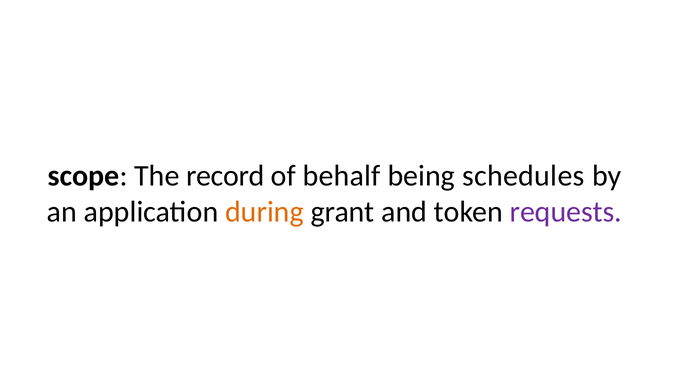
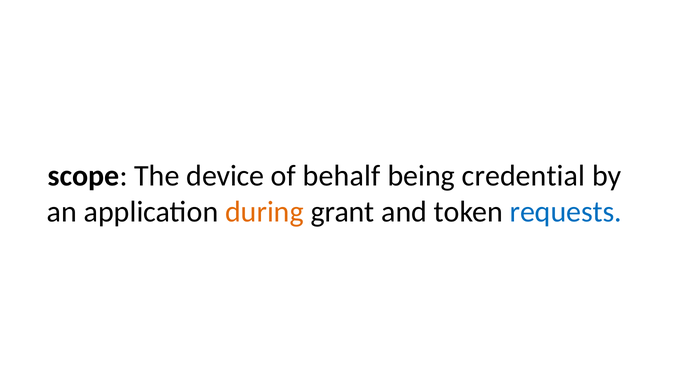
record: record -> device
schedules: schedules -> credential
requests colour: purple -> blue
